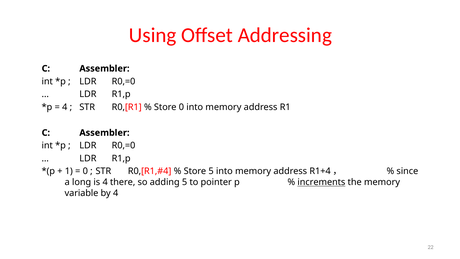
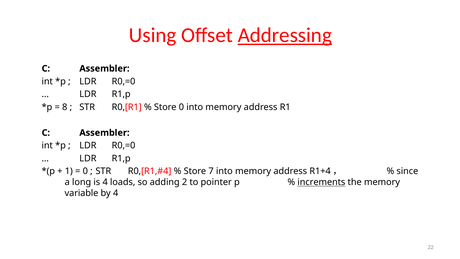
Addressing underline: none -> present
4 at (65, 107): 4 -> 8
Store 5: 5 -> 7
there: there -> loads
adding 5: 5 -> 2
